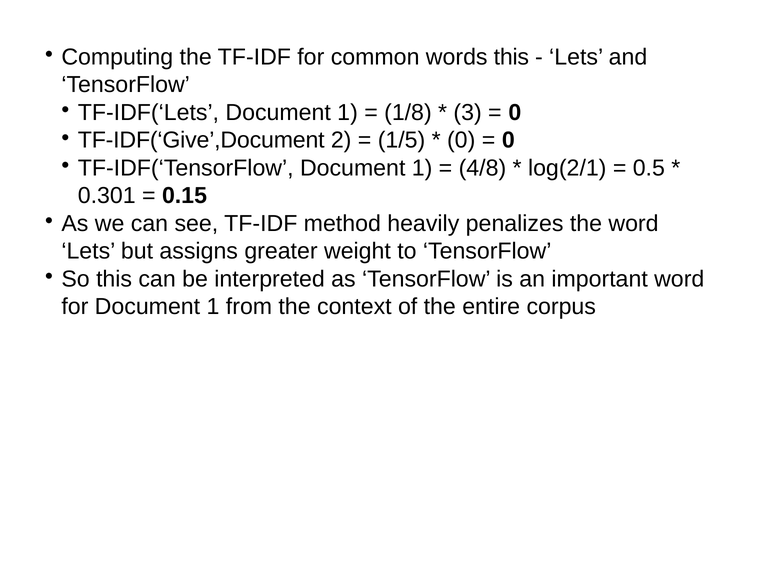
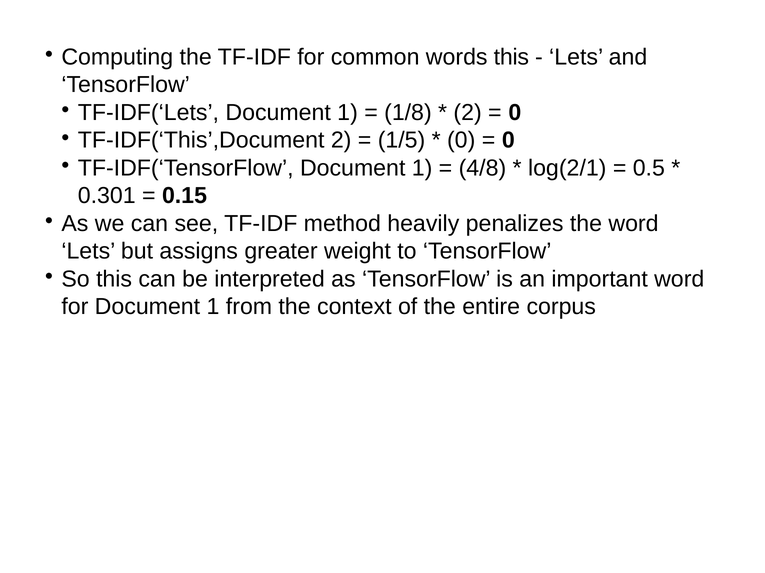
3 at (468, 113): 3 -> 2
TF-IDF(‘Give’,Document: TF-IDF(‘Give’,Document -> TF-IDF(‘This’,Document
